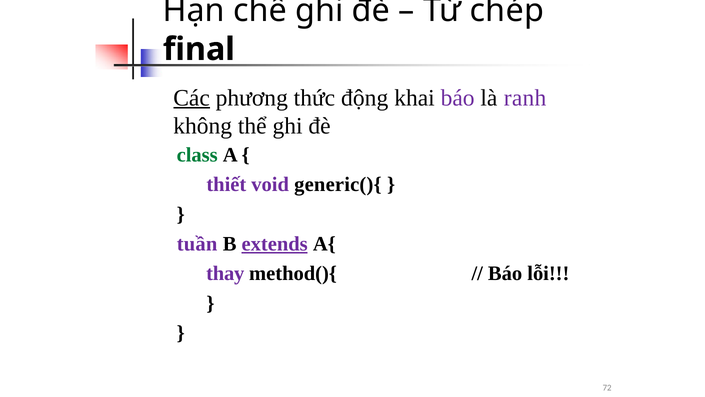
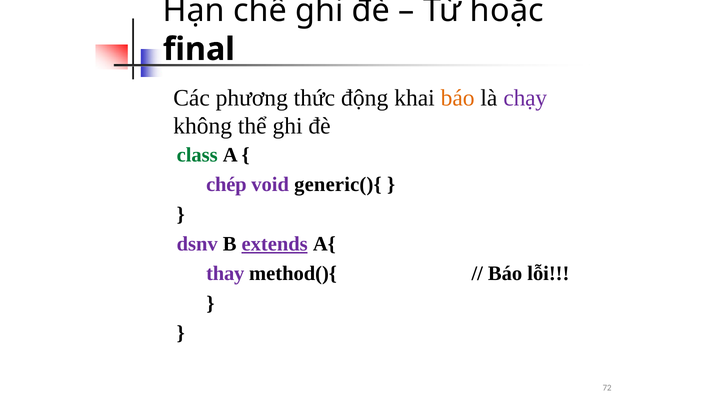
chép: chép -> hoặc
Các underline: present -> none
báo at (458, 98) colour: purple -> orange
ranh: ranh -> chạy
thiết: thiết -> chép
tuần: tuần -> dsnv
